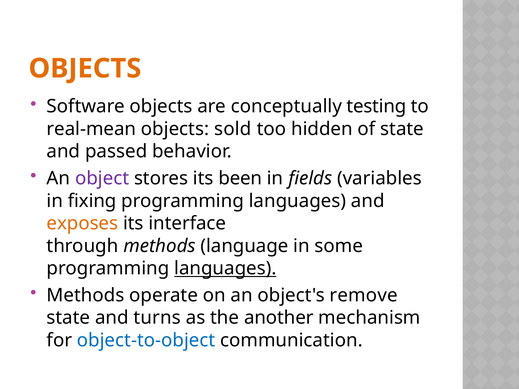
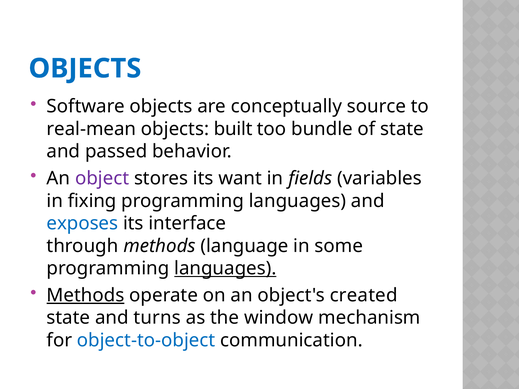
OBJECTS at (85, 69) colour: orange -> blue
testing: testing -> source
sold: sold -> built
hidden: hidden -> bundle
been: been -> want
exposes colour: orange -> blue
Methods at (86, 295) underline: none -> present
remove: remove -> created
another: another -> window
